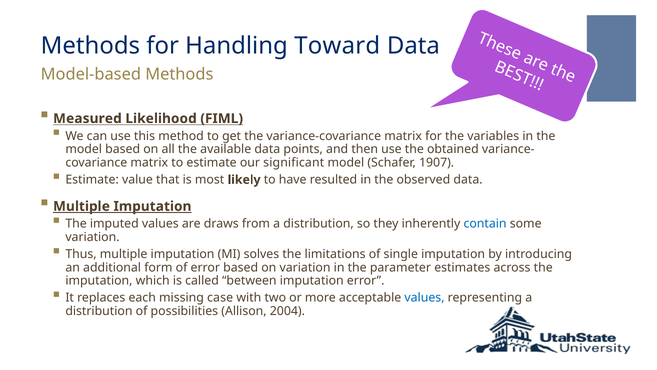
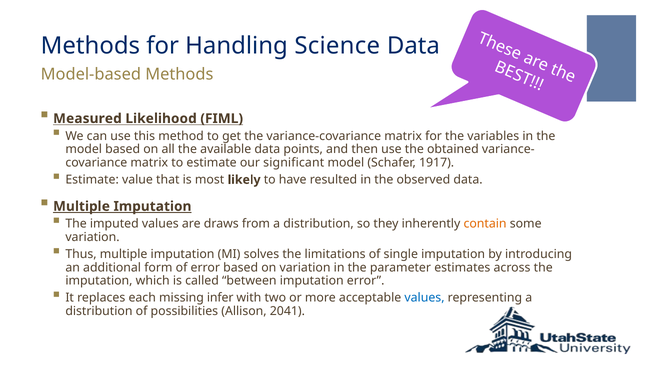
Toward: Toward -> Science
1907: 1907 -> 1917
contain colour: blue -> orange
case: case -> infer
2004: 2004 -> 2041
